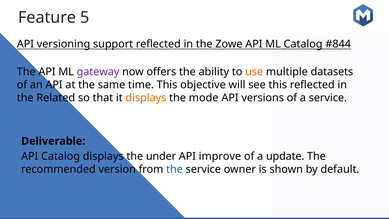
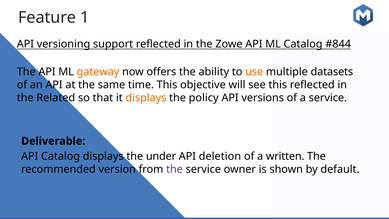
5: 5 -> 1
gateway colour: purple -> orange
mode: mode -> policy
improve: improve -> deletion
update: update -> written
the at (174, 169) colour: blue -> purple
